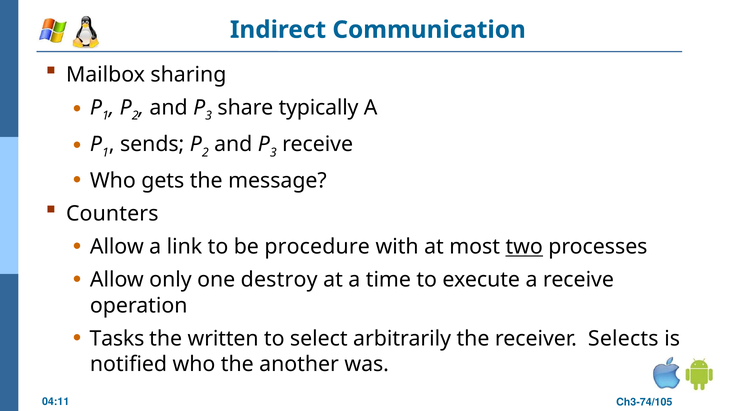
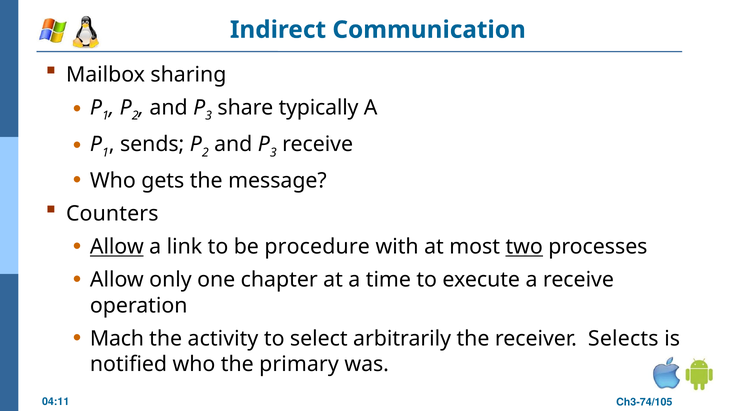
Allow at (117, 247) underline: none -> present
destroy: destroy -> chapter
Tasks: Tasks -> Mach
written: written -> activity
another: another -> primary
